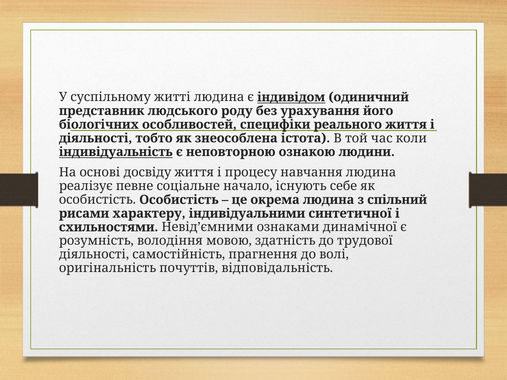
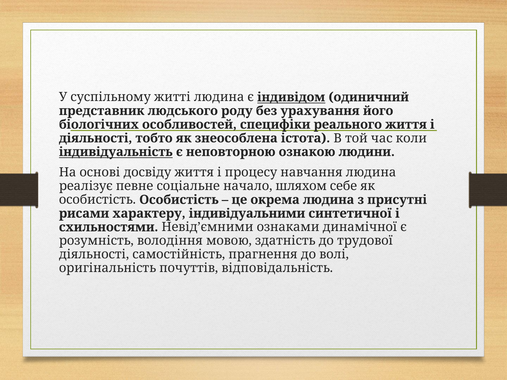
існують: існують -> шляхом
спільний: спільний -> присутні
